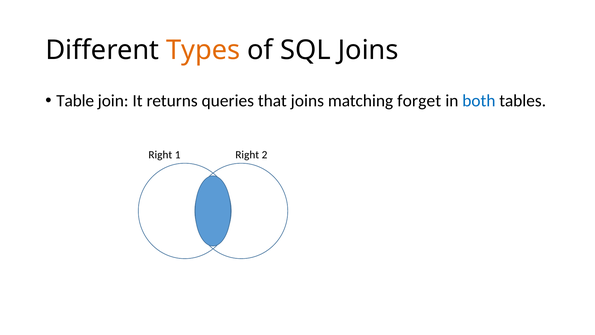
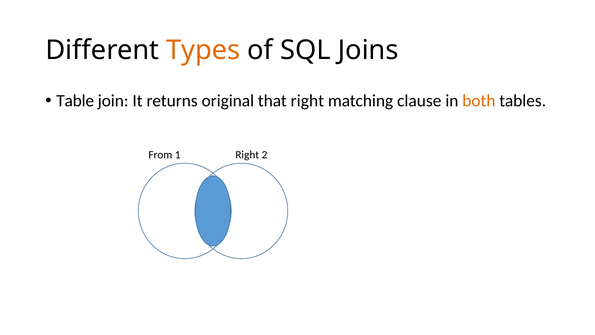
queries: queries -> original
that joins: joins -> right
forget: forget -> clause
both colour: blue -> orange
Right at (160, 155): Right -> From
